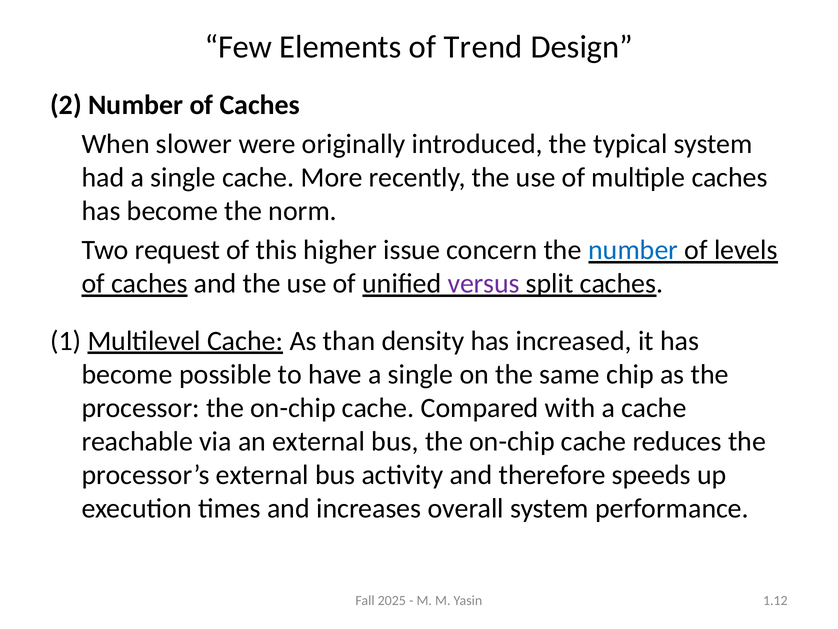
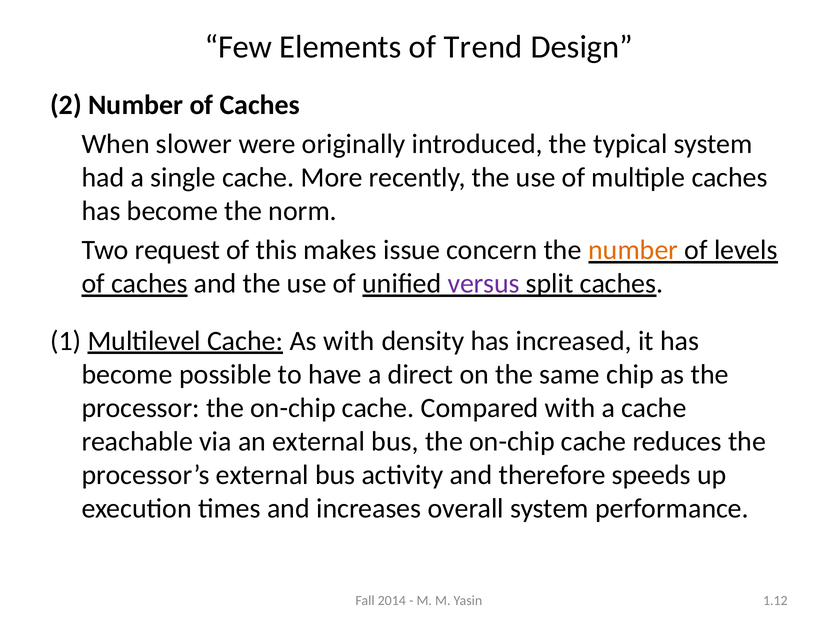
higher: higher -> makes
number at (633, 250) colour: blue -> orange
As than: than -> with
have a single: single -> direct
2025: 2025 -> 2014
